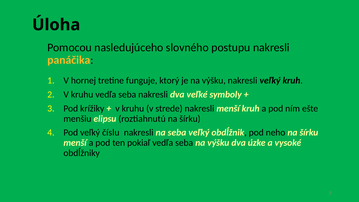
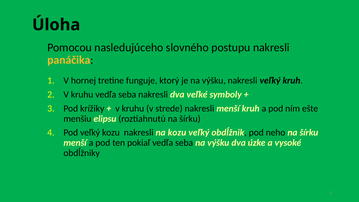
veľký číslu: číslu -> kozu
na seba: seba -> kozu
